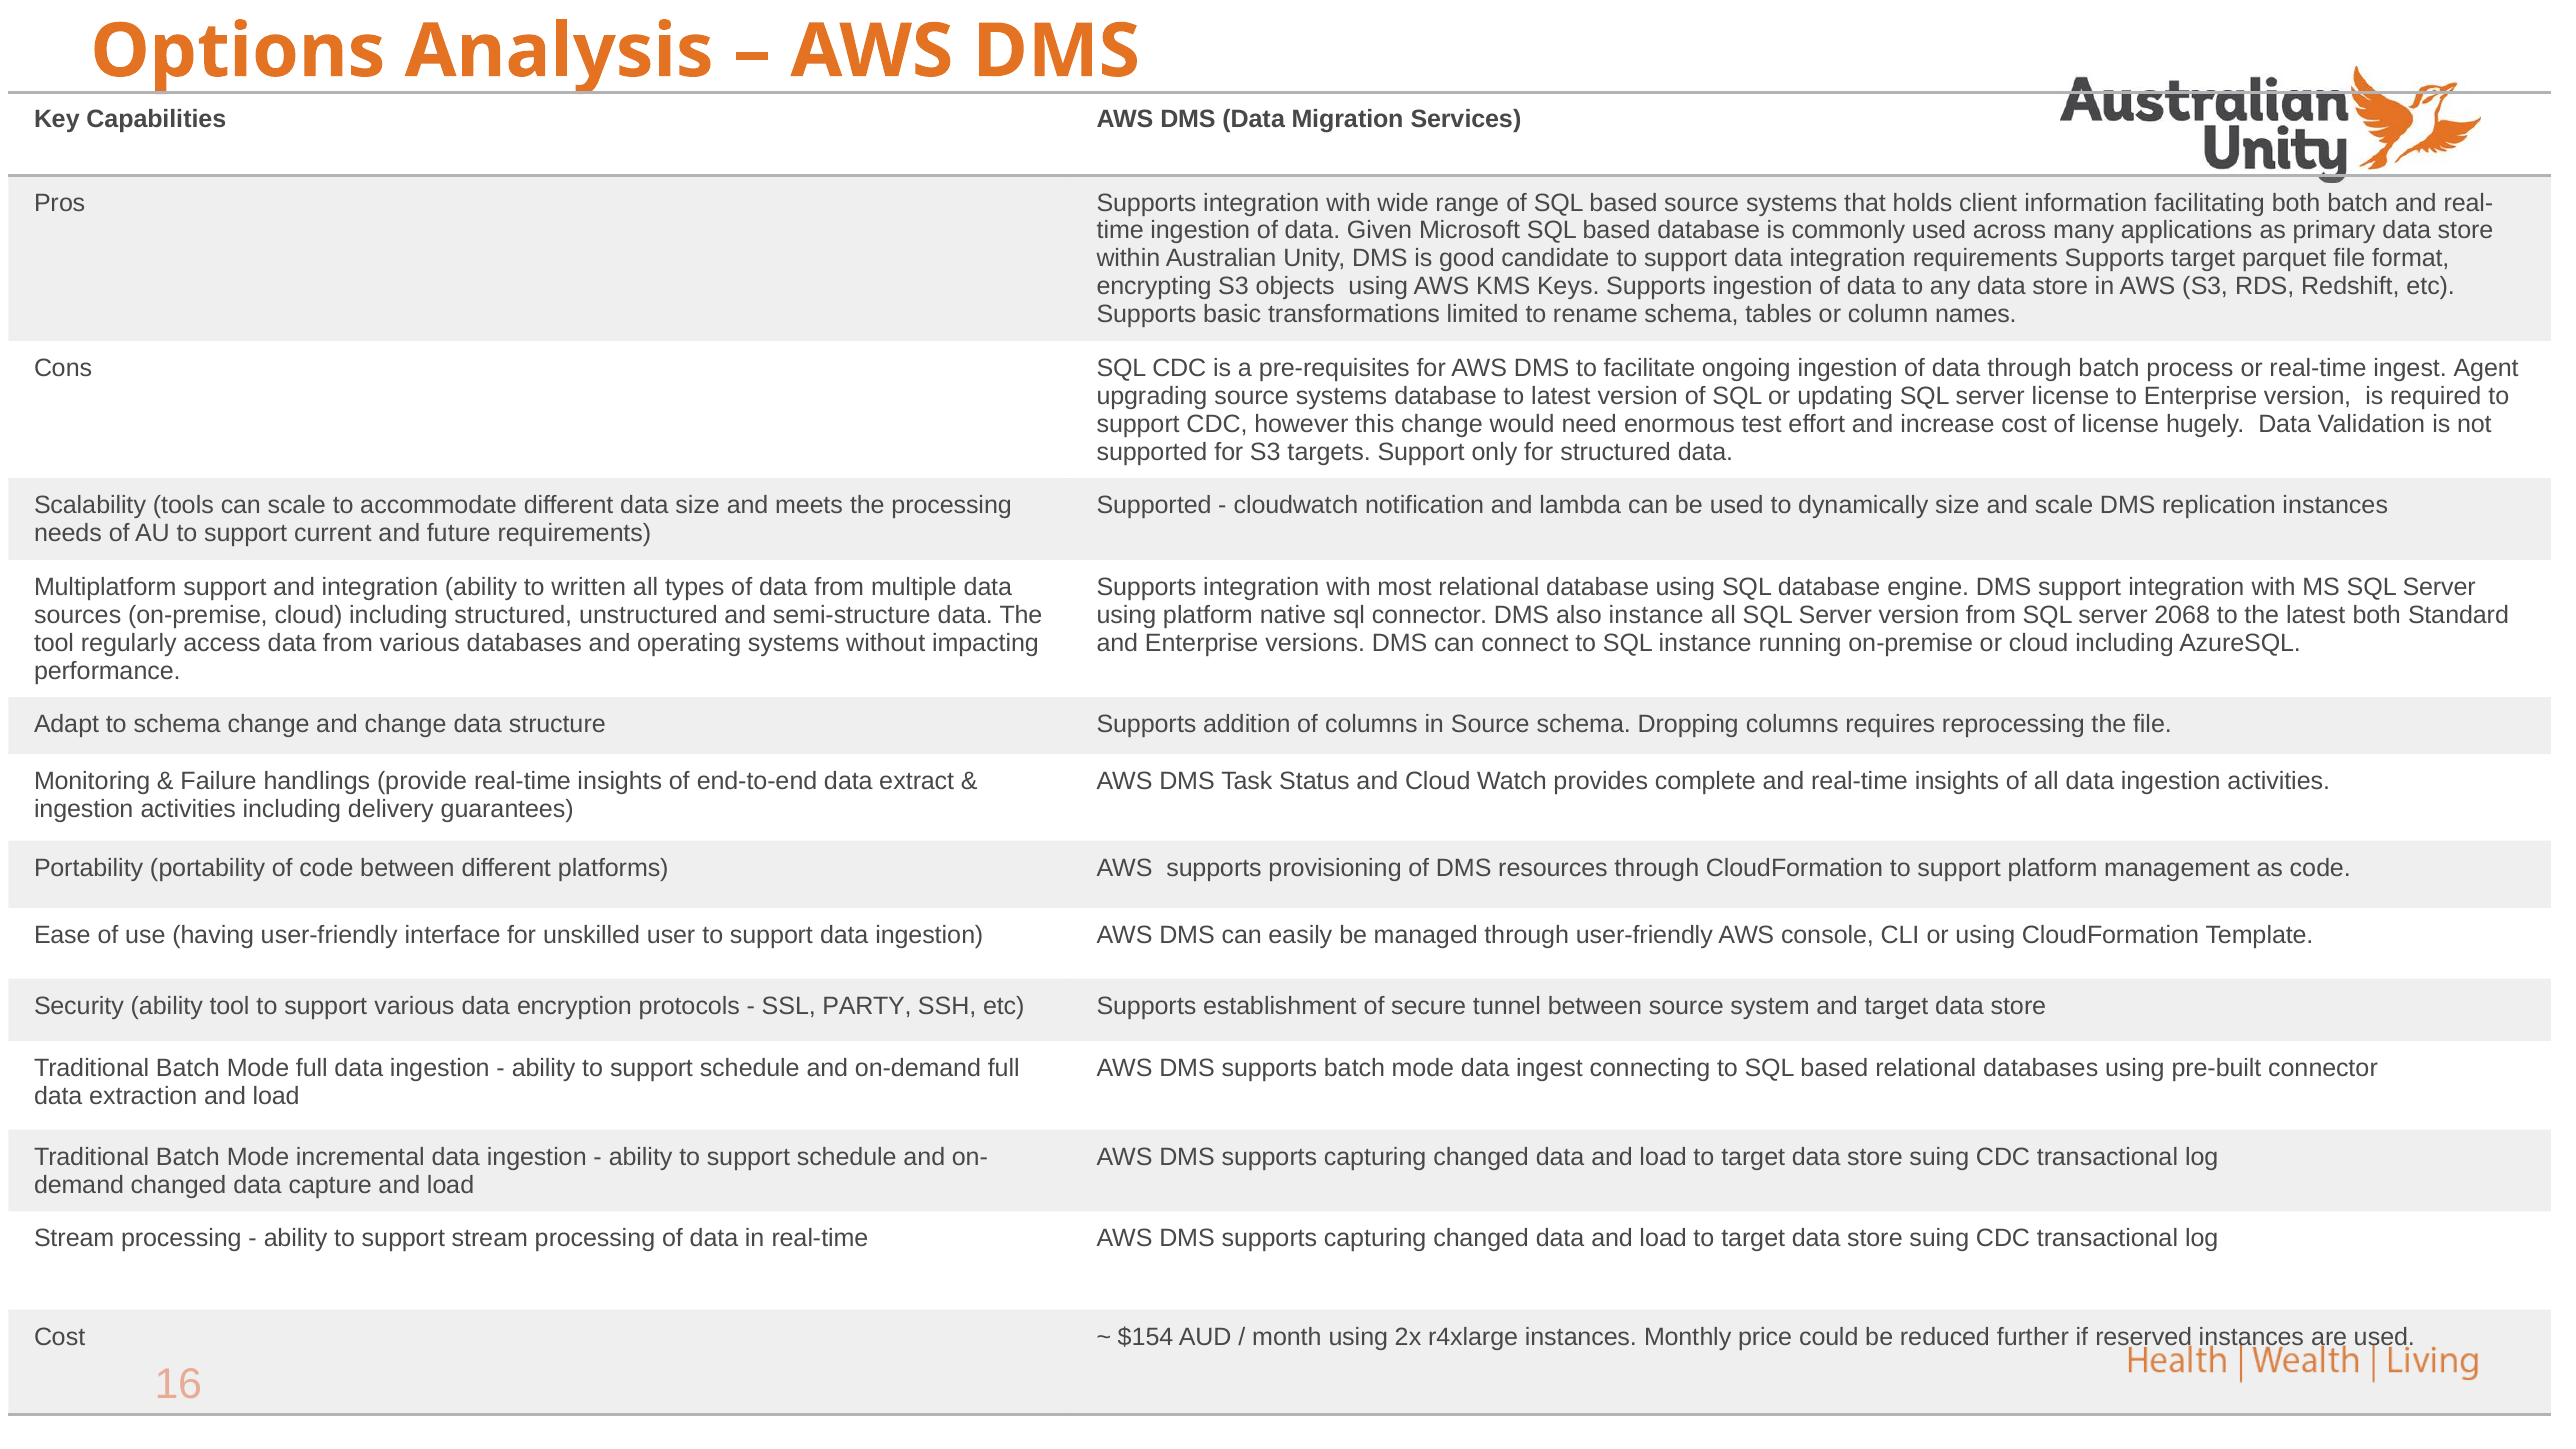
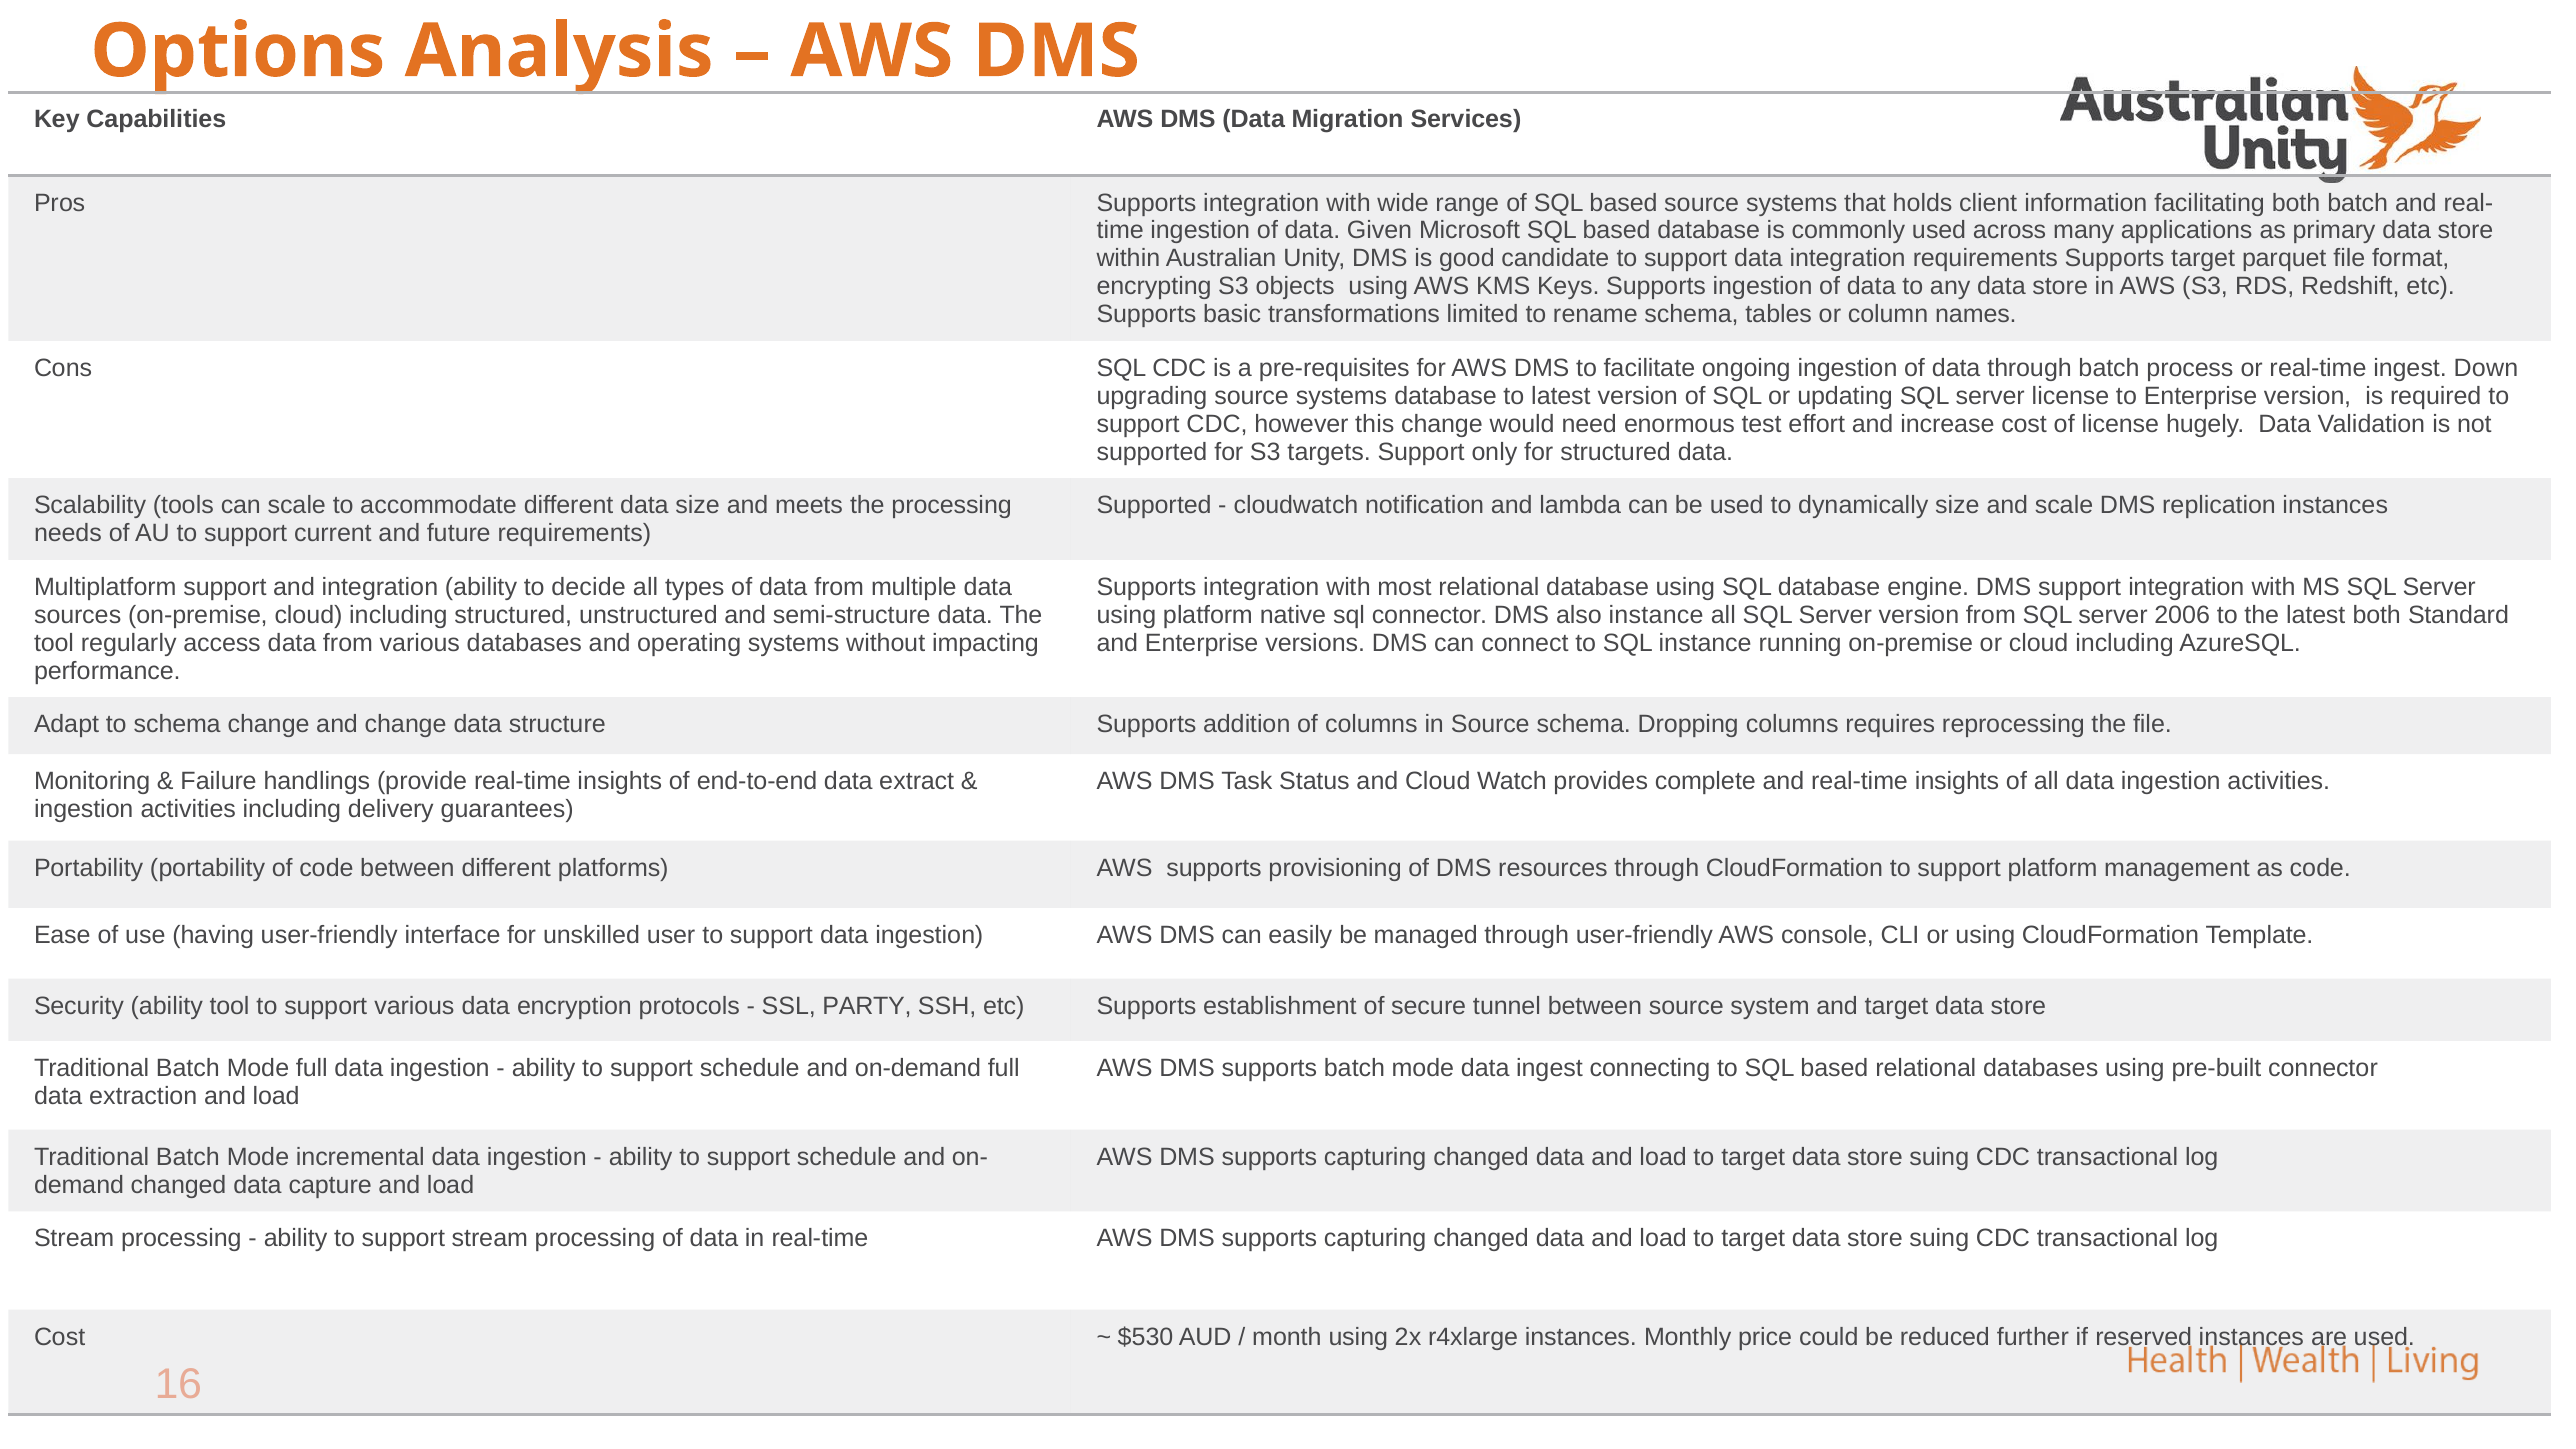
Agent: Agent -> Down
written: written -> decide
2068: 2068 -> 2006
$154: $154 -> $530
